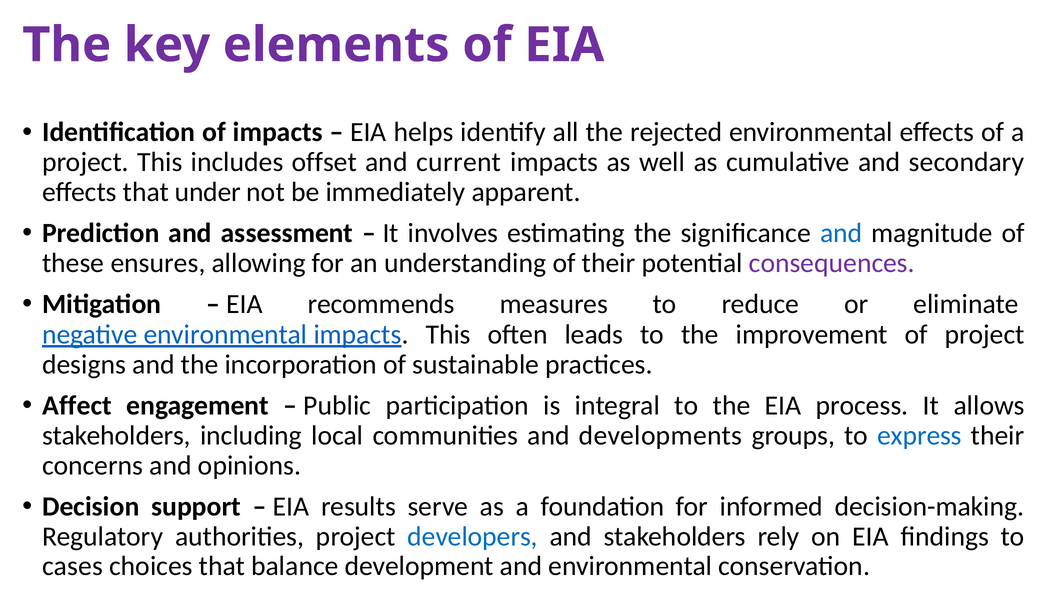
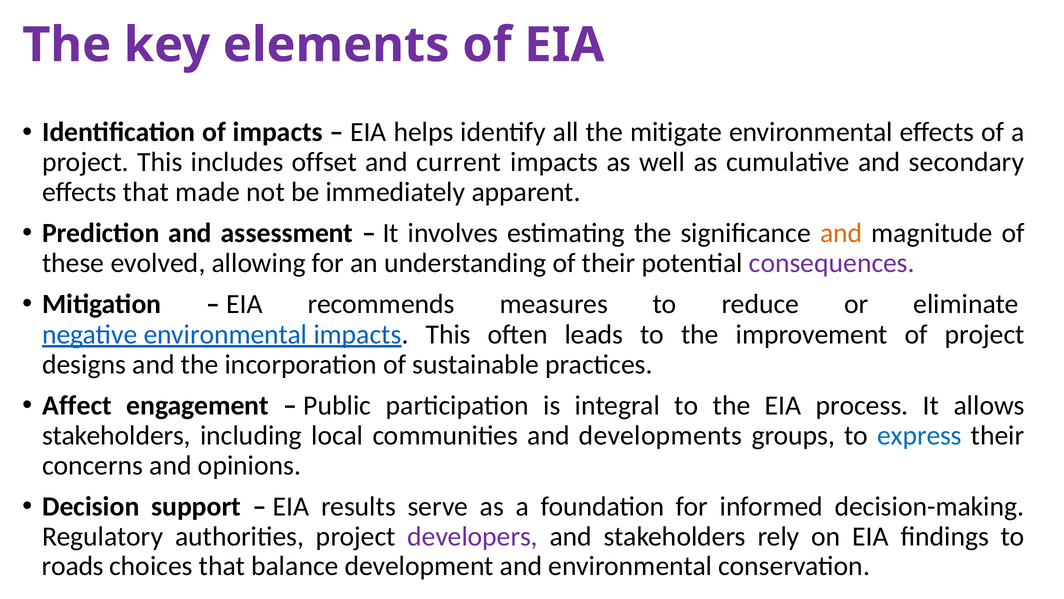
rejected: rejected -> mitigate
under: under -> made
and at (841, 233) colour: blue -> orange
ensures: ensures -> evolved
developers colour: blue -> purple
cases: cases -> roads
